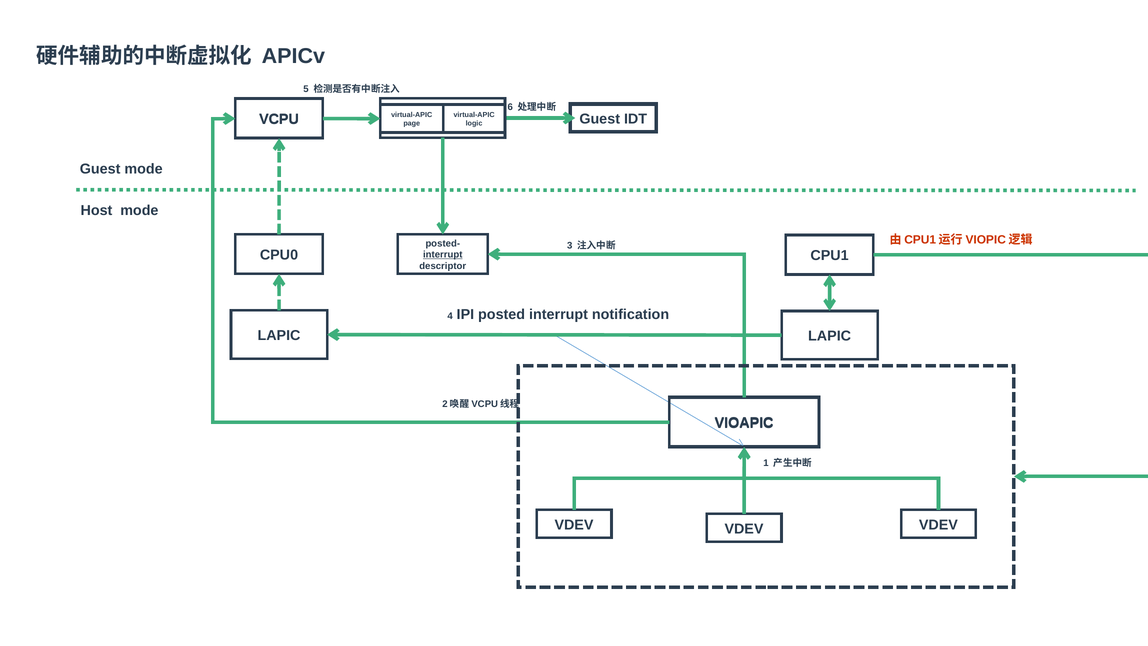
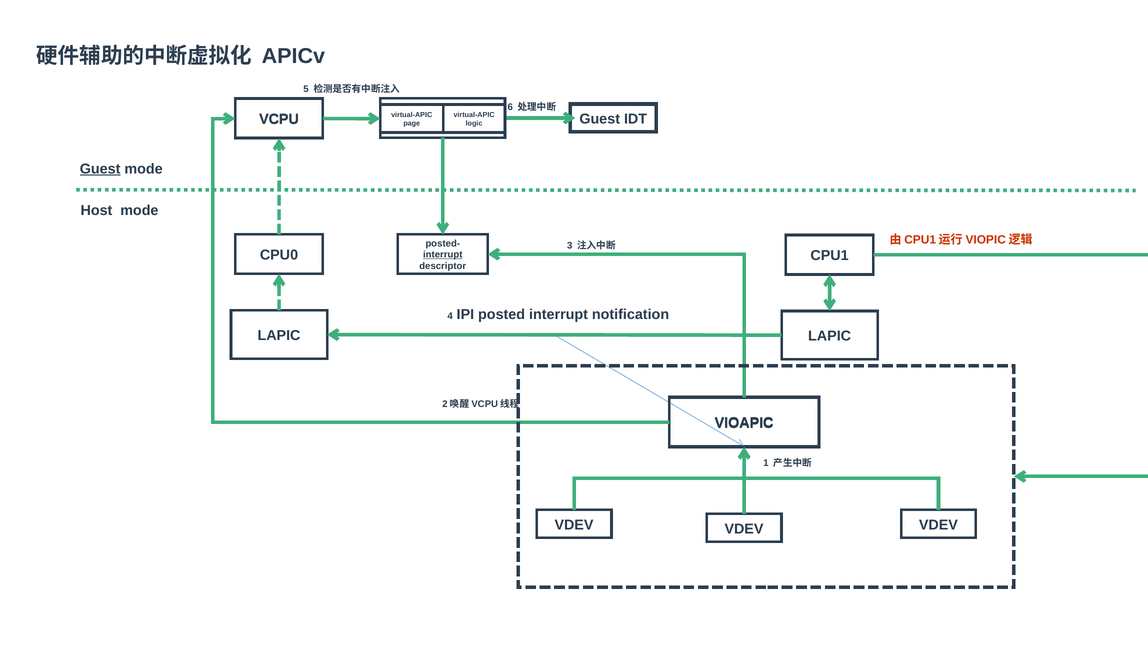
Guest at (100, 169) underline: none -> present
